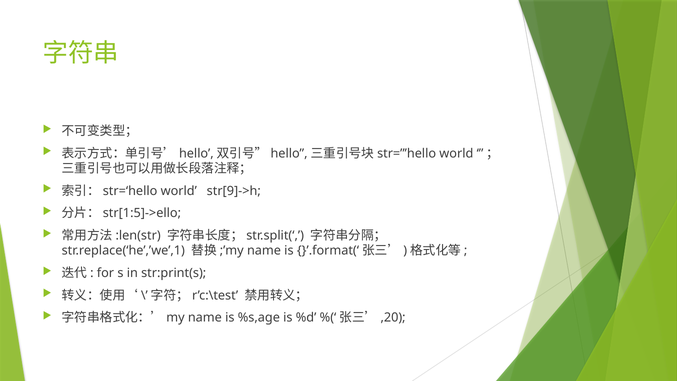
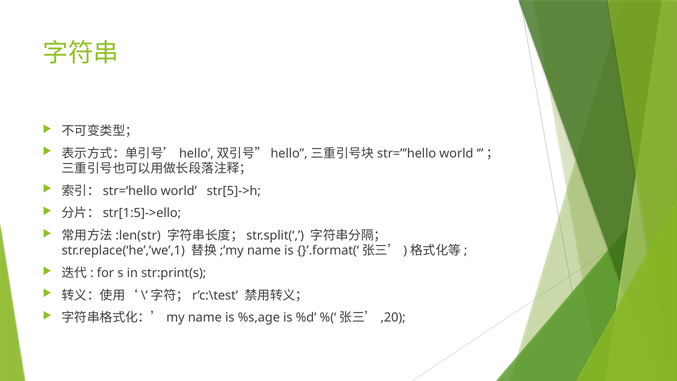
str[9]->h: str[9]->h -> str[5]->h
